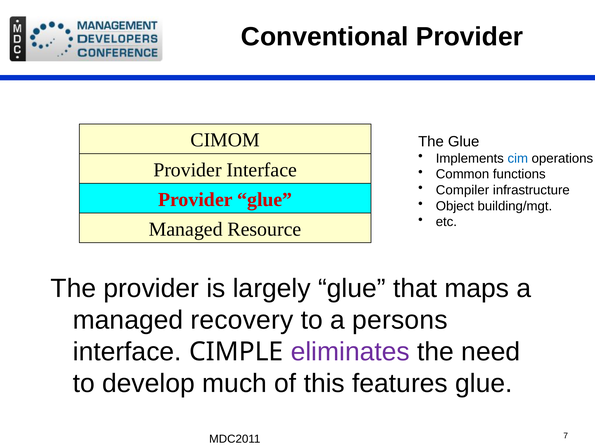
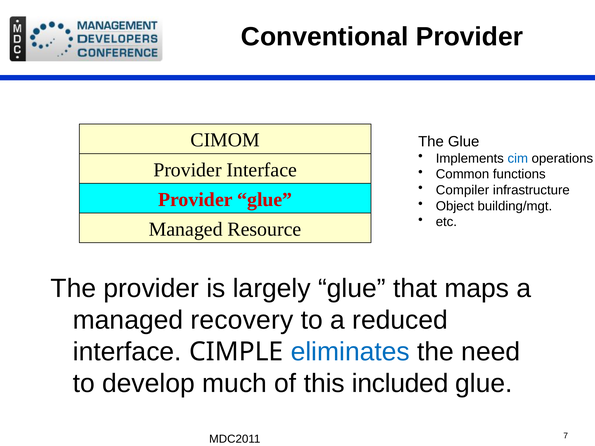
persons: persons -> reduced
eliminates colour: purple -> blue
features: features -> included
